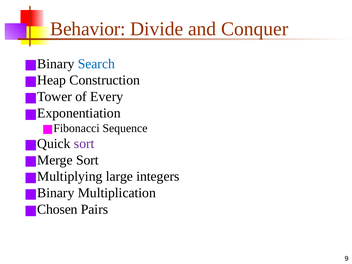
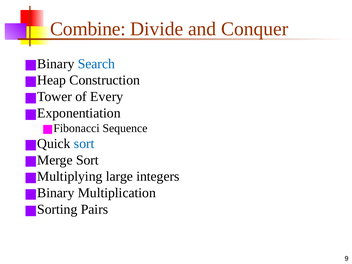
Behavior: Behavior -> Combine
sort at (84, 144) colour: purple -> blue
Chosen: Chosen -> Sorting
